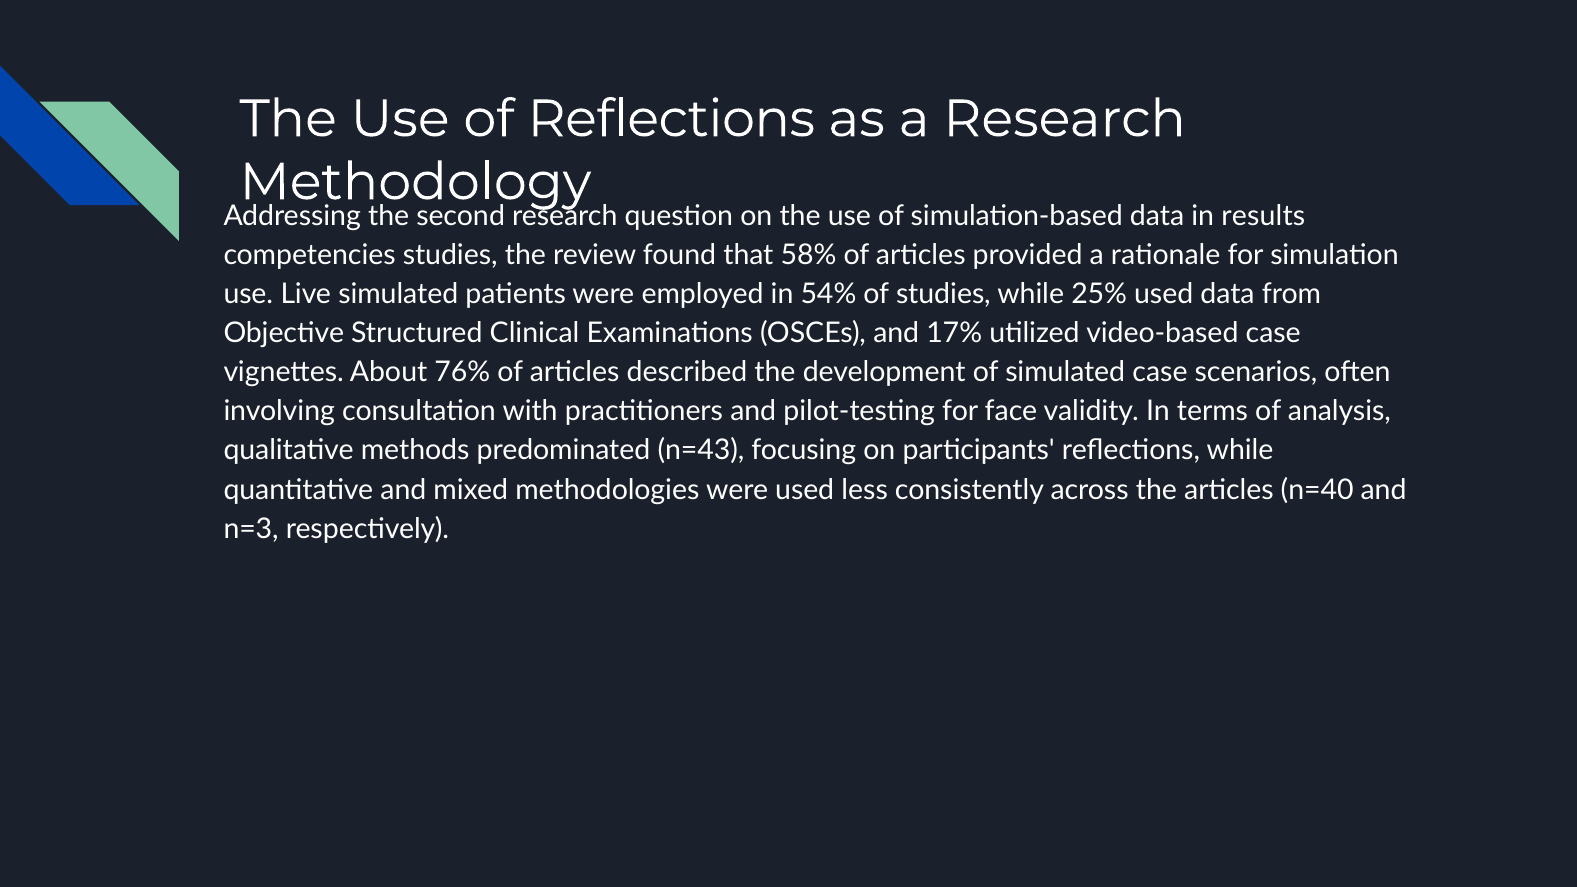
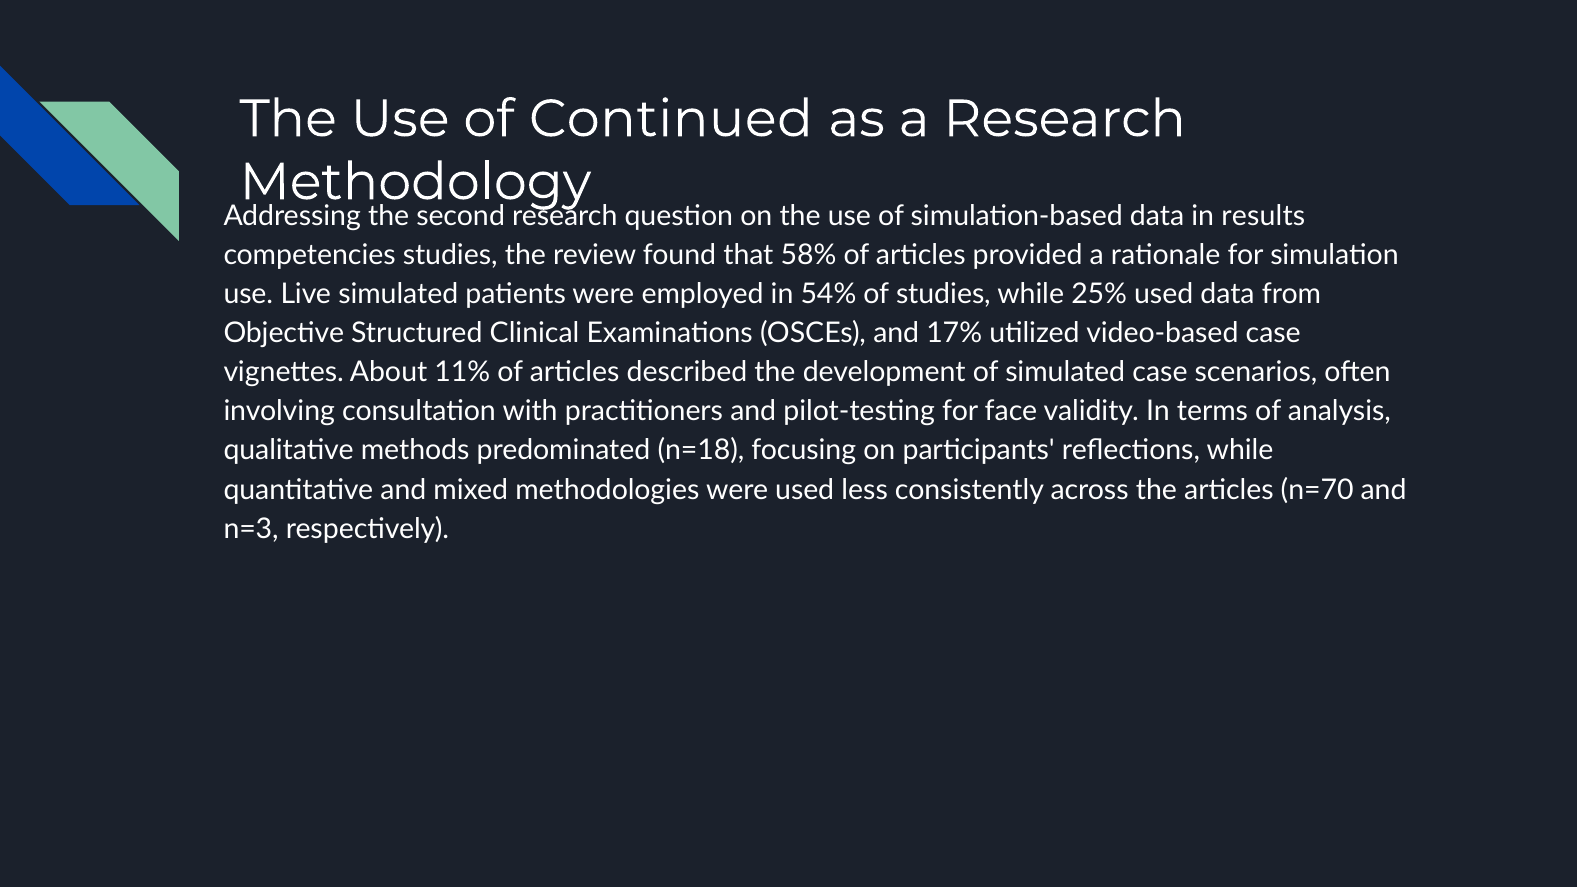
of Reflections: Reflections -> Continued
76%: 76% -> 11%
n=43: n=43 -> n=18
n=40: n=40 -> n=70
